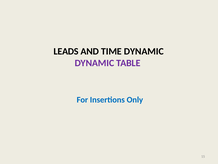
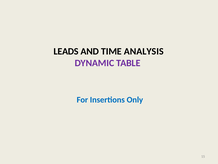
TIME DYNAMIC: DYNAMIC -> ANALYSIS
